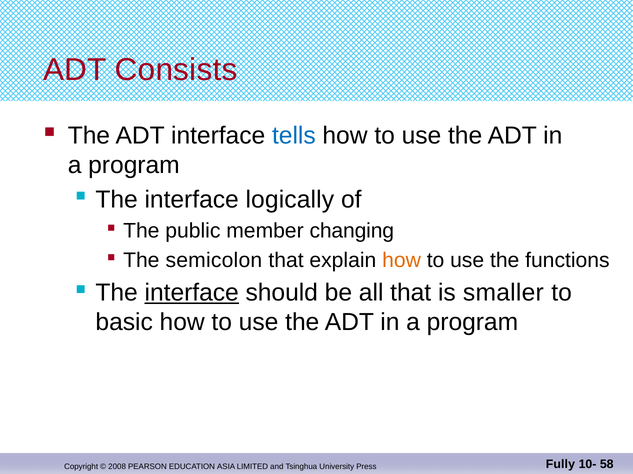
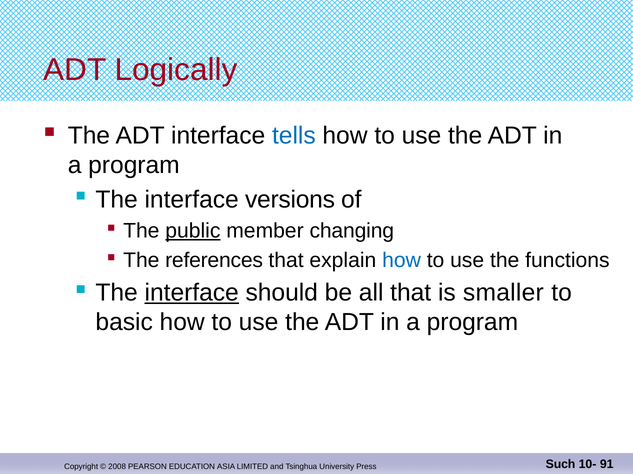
Consists: Consists -> Logically
logically: logically -> versions
public underline: none -> present
semicolon: semicolon -> references
how at (402, 261) colour: orange -> blue
Fully: Fully -> Such
58: 58 -> 91
